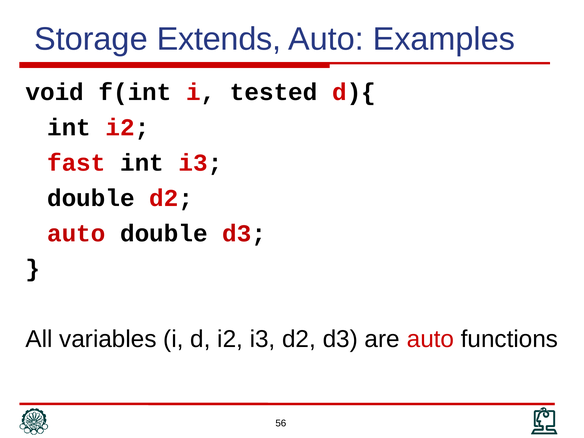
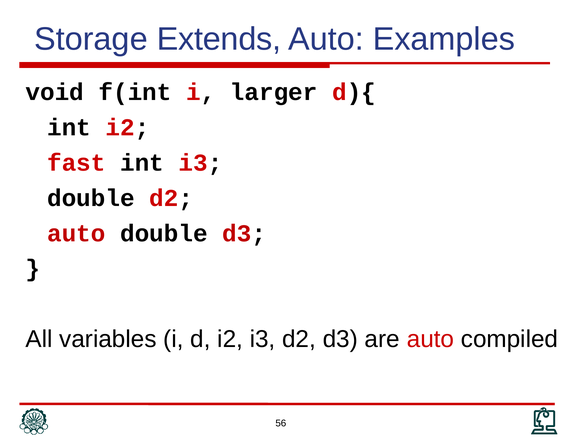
tested: tested -> larger
functions: functions -> compiled
